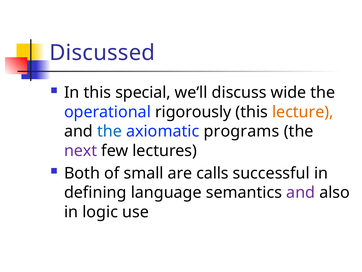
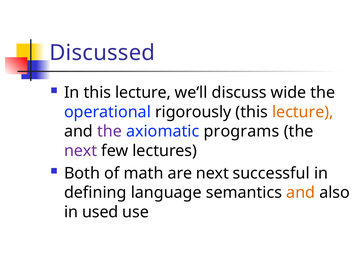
In this special: special -> lecture
the at (109, 131) colour: blue -> purple
small: small -> math
are calls: calls -> next
and at (301, 192) colour: purple -> orange
logic: logic -> used
